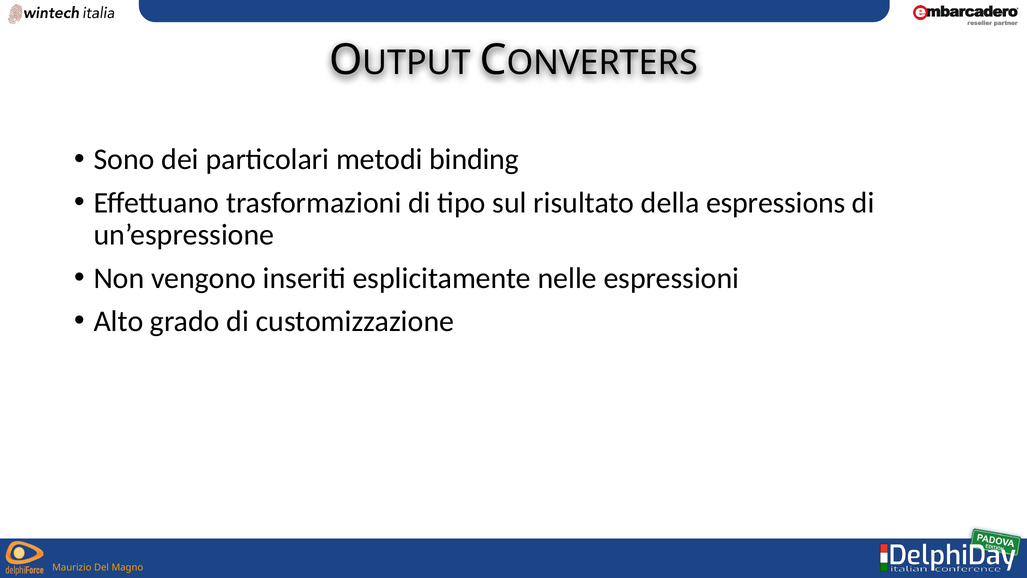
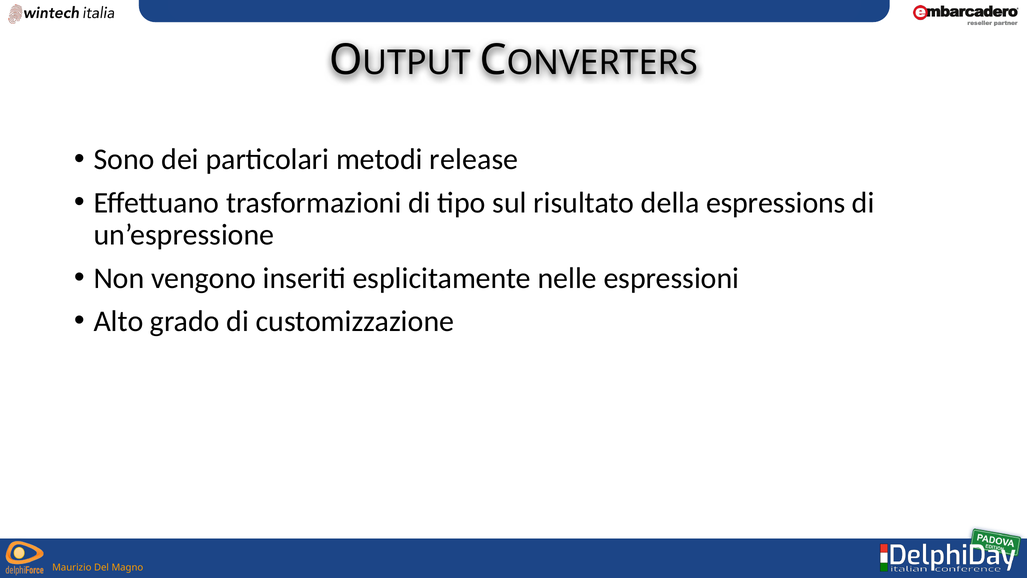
binding: binding -> release
